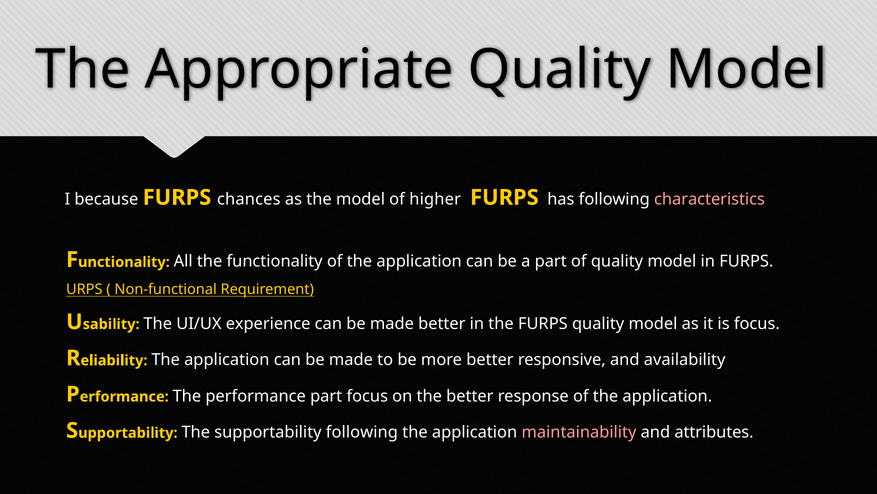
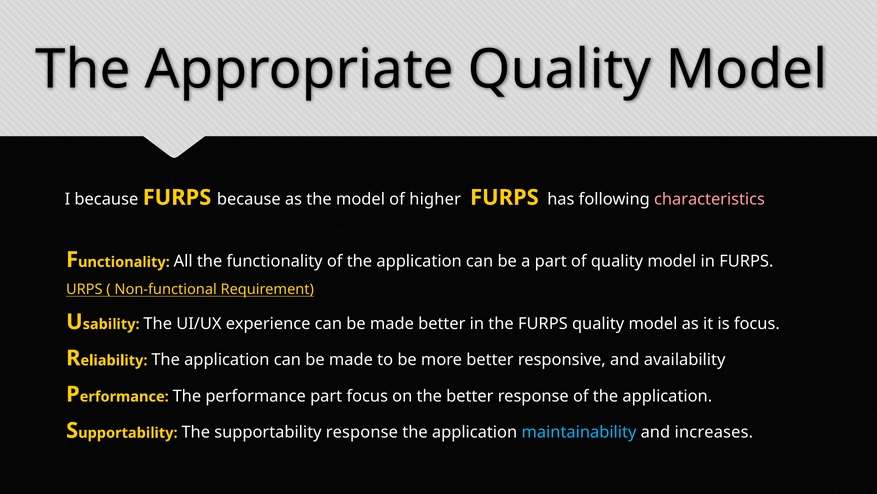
FURPS chances: chances -> because
supportability following: following -> response
maintainability colour: pink -> light blue
attributes: attributes -> increases
